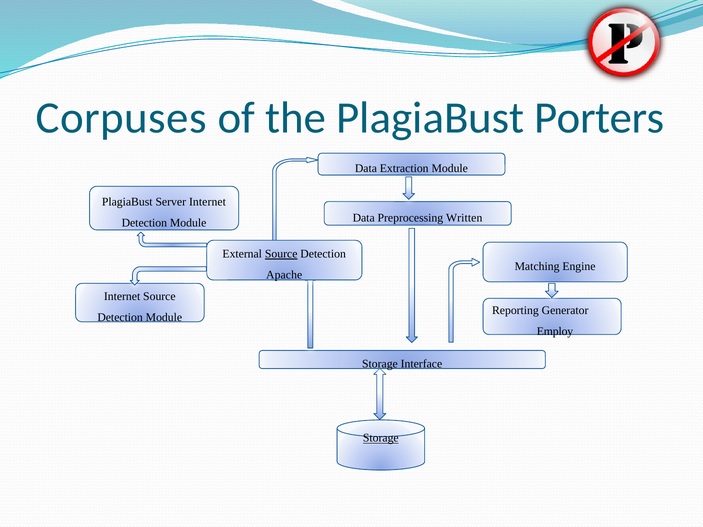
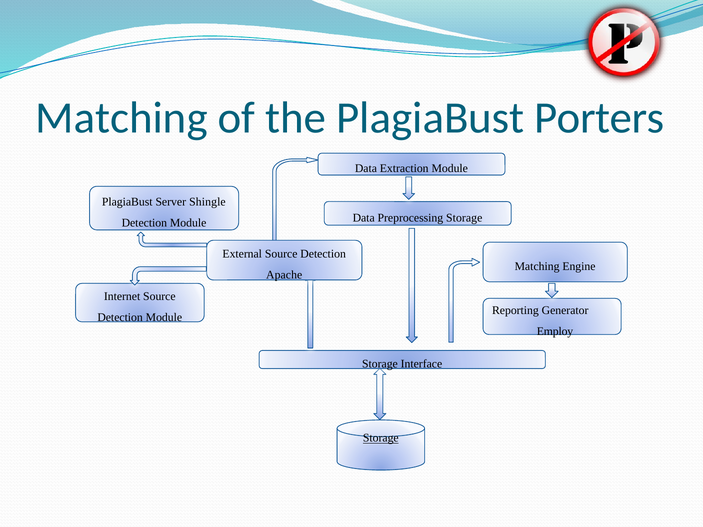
Corpuses at (121, 118): Corpuses -> Matching
Server Internet: Internet -> Shingle
Preprocessing Written: Written -> Storage
Source at (281, 254) underline: present -> none
